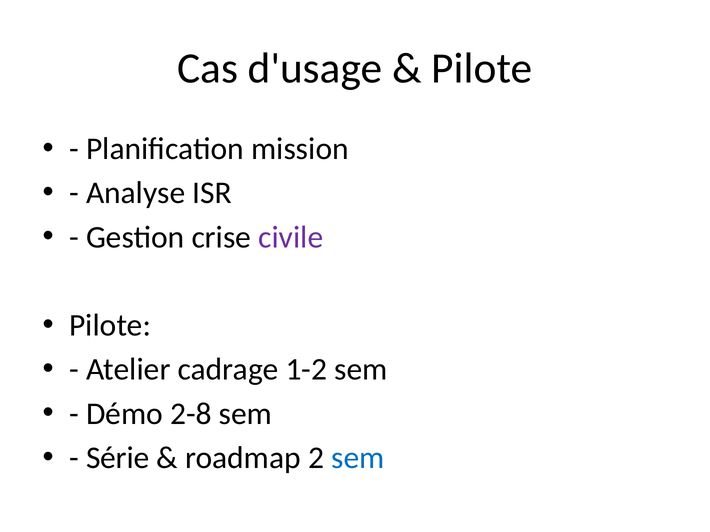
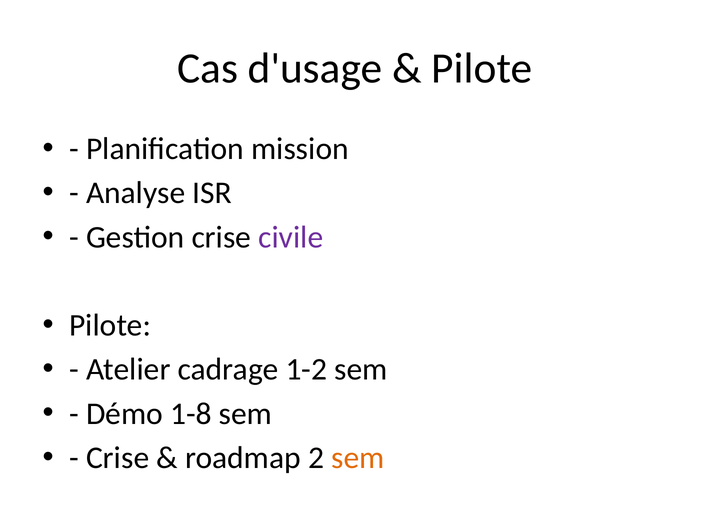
2-8: 2-8 -> 1-8
Série at (118, 458): Série -> Crise
sem at (358, 458) colour: blue -> orange
